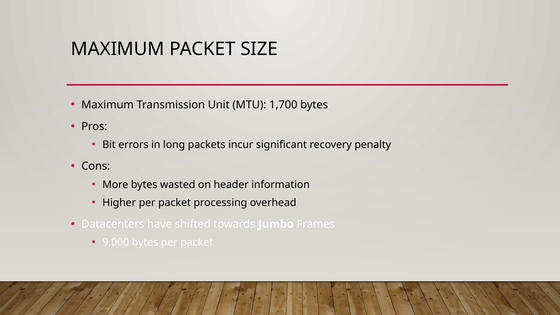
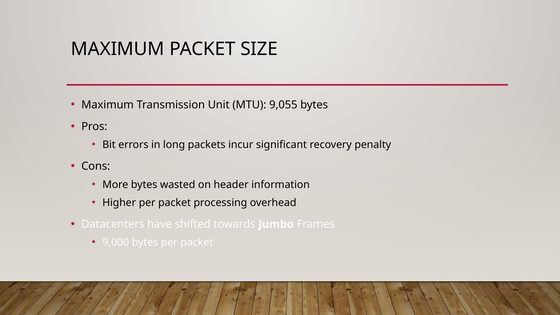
1,700: 1,700 -> 9,055
